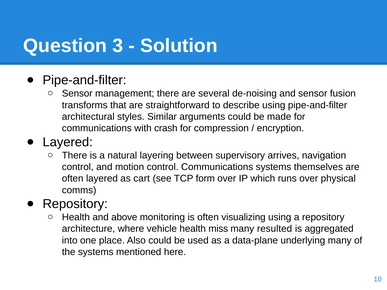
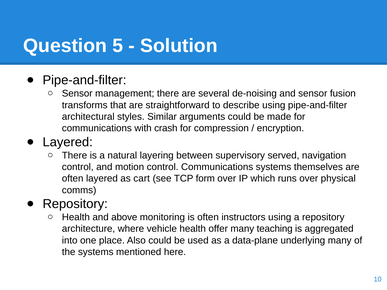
3: 3 -> 5
arrives: arrives -> served
visualizing: visualizing -> instructors
miss: miss -> offer
resulted: resulted -> teaching
